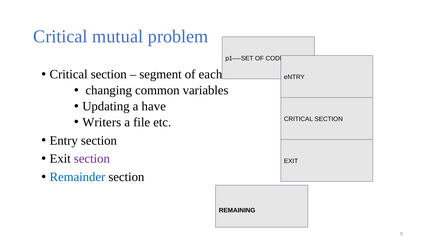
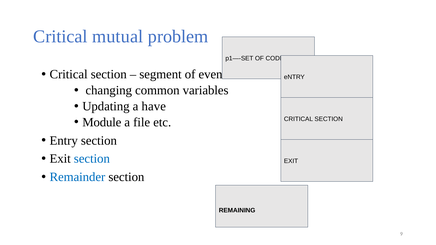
each: each -> even
Writers: Writers -> Module
section at (92, 159) colour: purple -> blue
